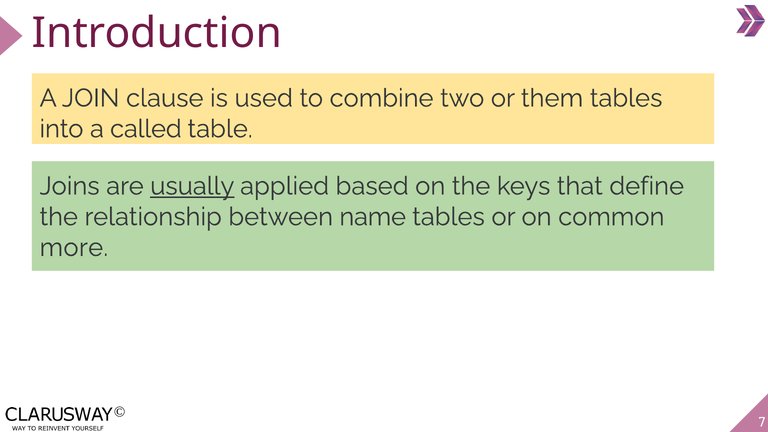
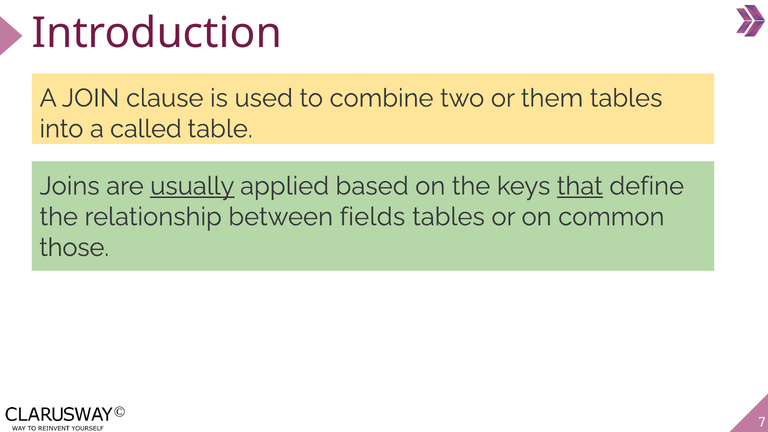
that underline: none -> present
name: name -> fields
more: more -> those
